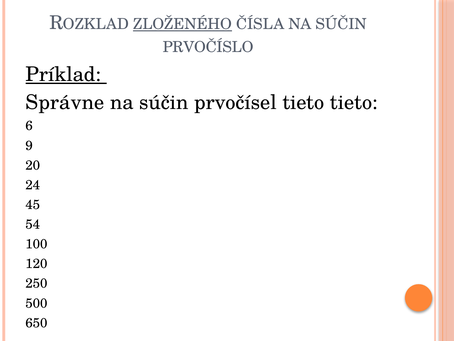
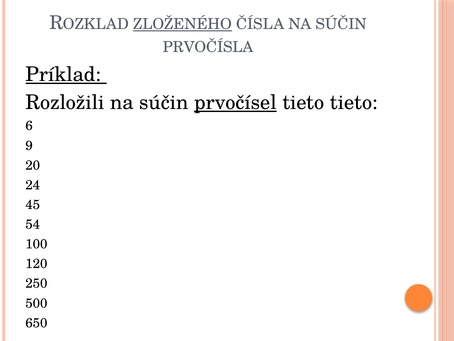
PRVOČÍSLO: PRVOČÍSLO -> PRVOČÍSLA
Správne: Správne -> Rozložili
prvočísel underline: none -> present
